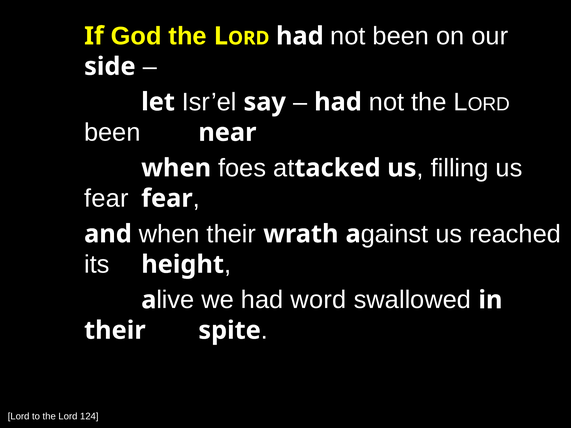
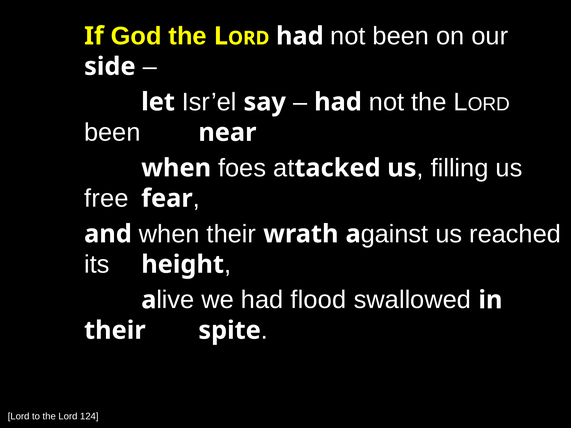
fear at (107, 199): fear -> free
word: word -> flood
